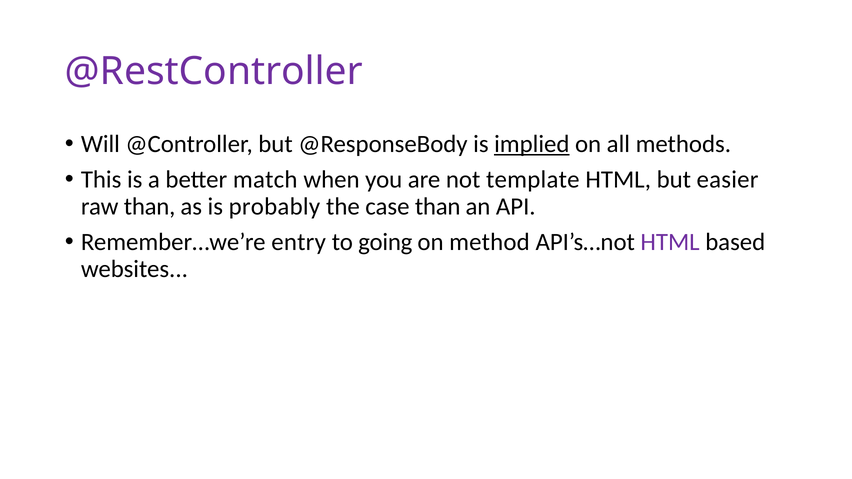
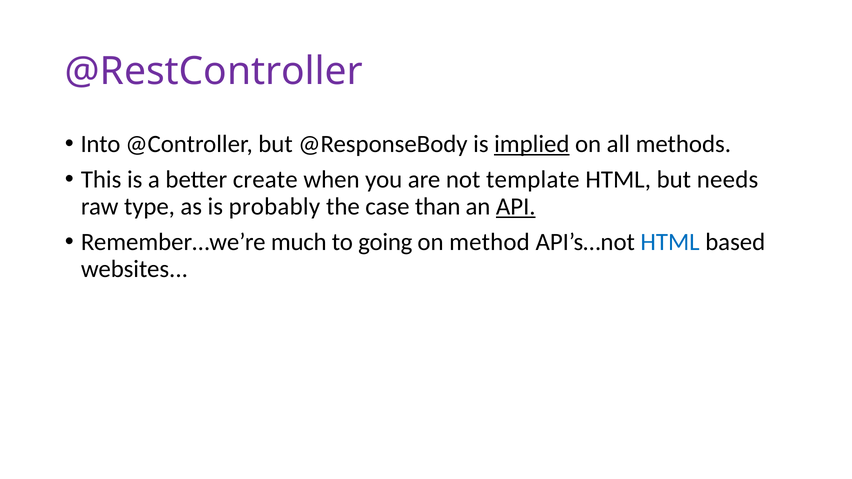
Will: Will -> Into
match: match -> create
easier: easier -> needs
raw than: than -> type
API underline: none -> present
entry: entry -> much
HTML at (670, 242) colour: purple -> blue
